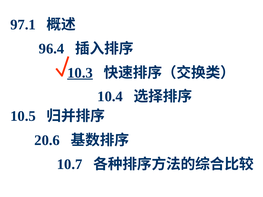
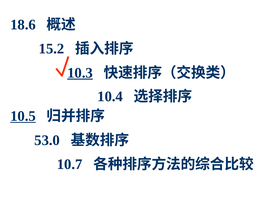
97.1: 97.1 -> 18.6
96.4: 96.4 -> 15.2
10.5 underline: none -> present
20.6: 20.6 -> 53.0
